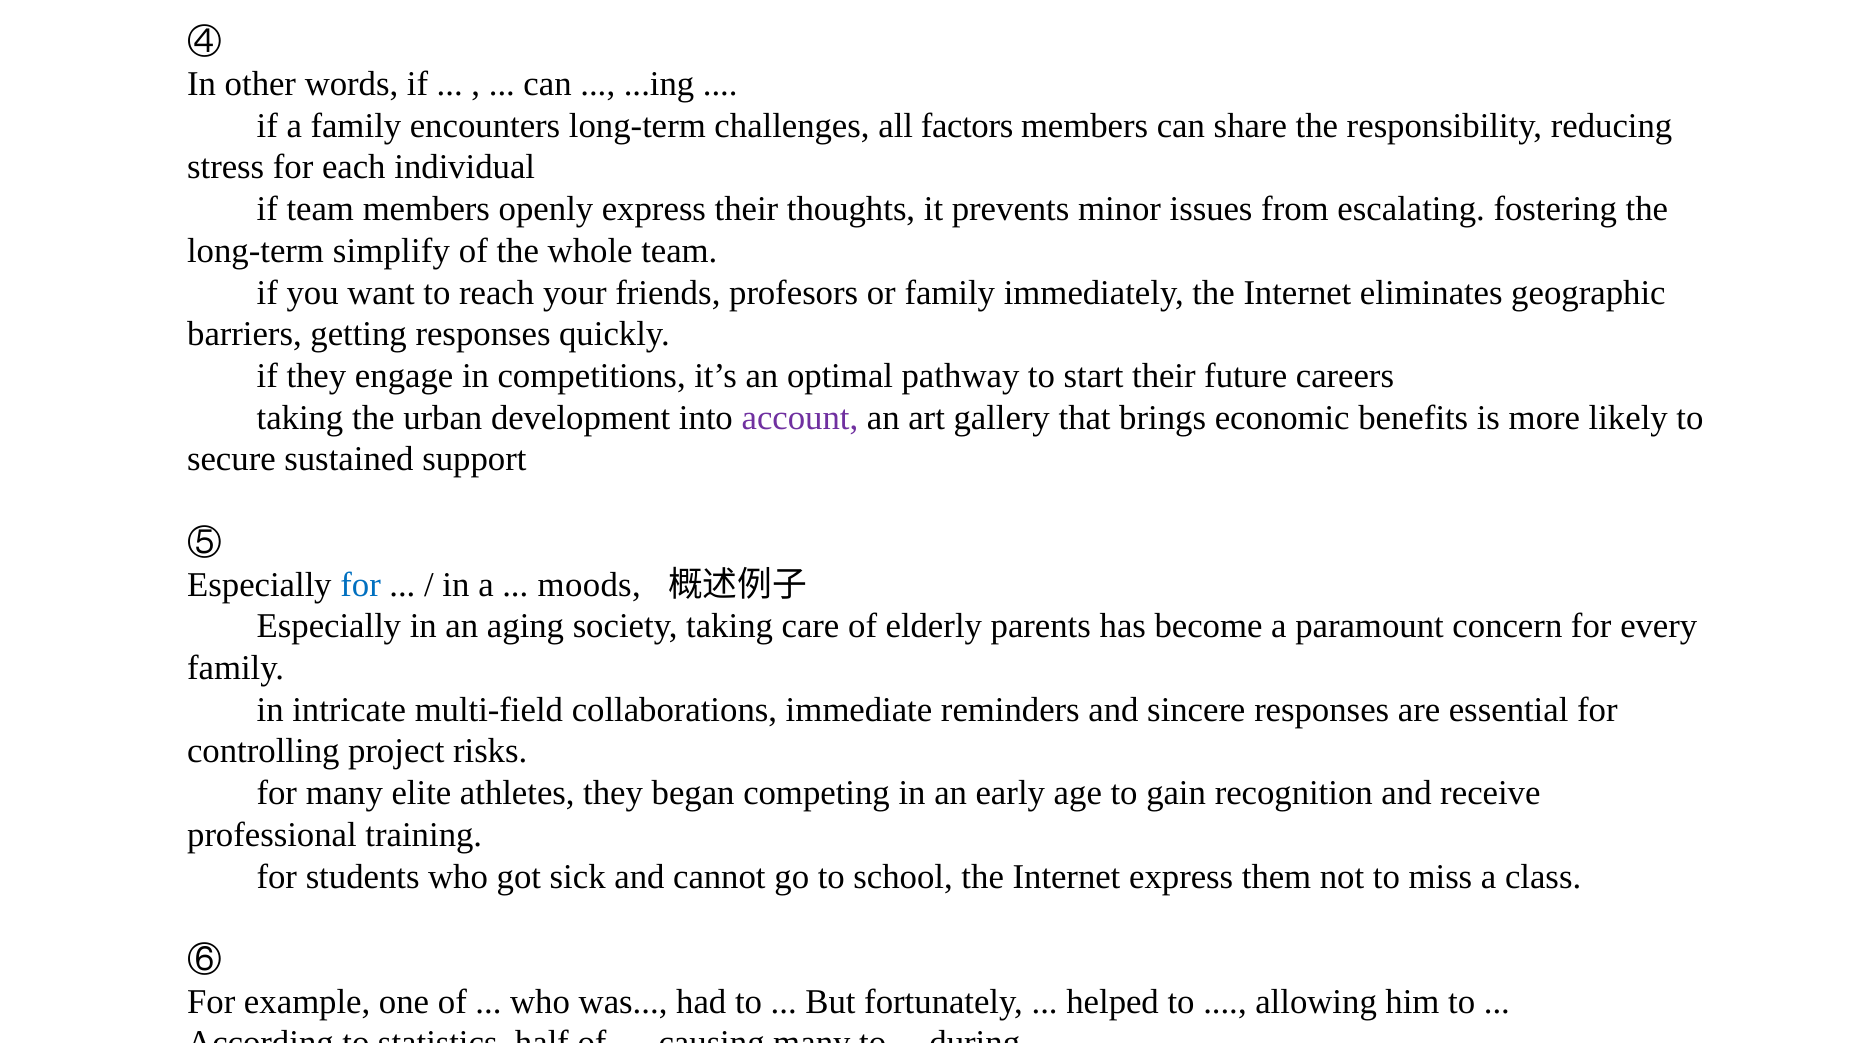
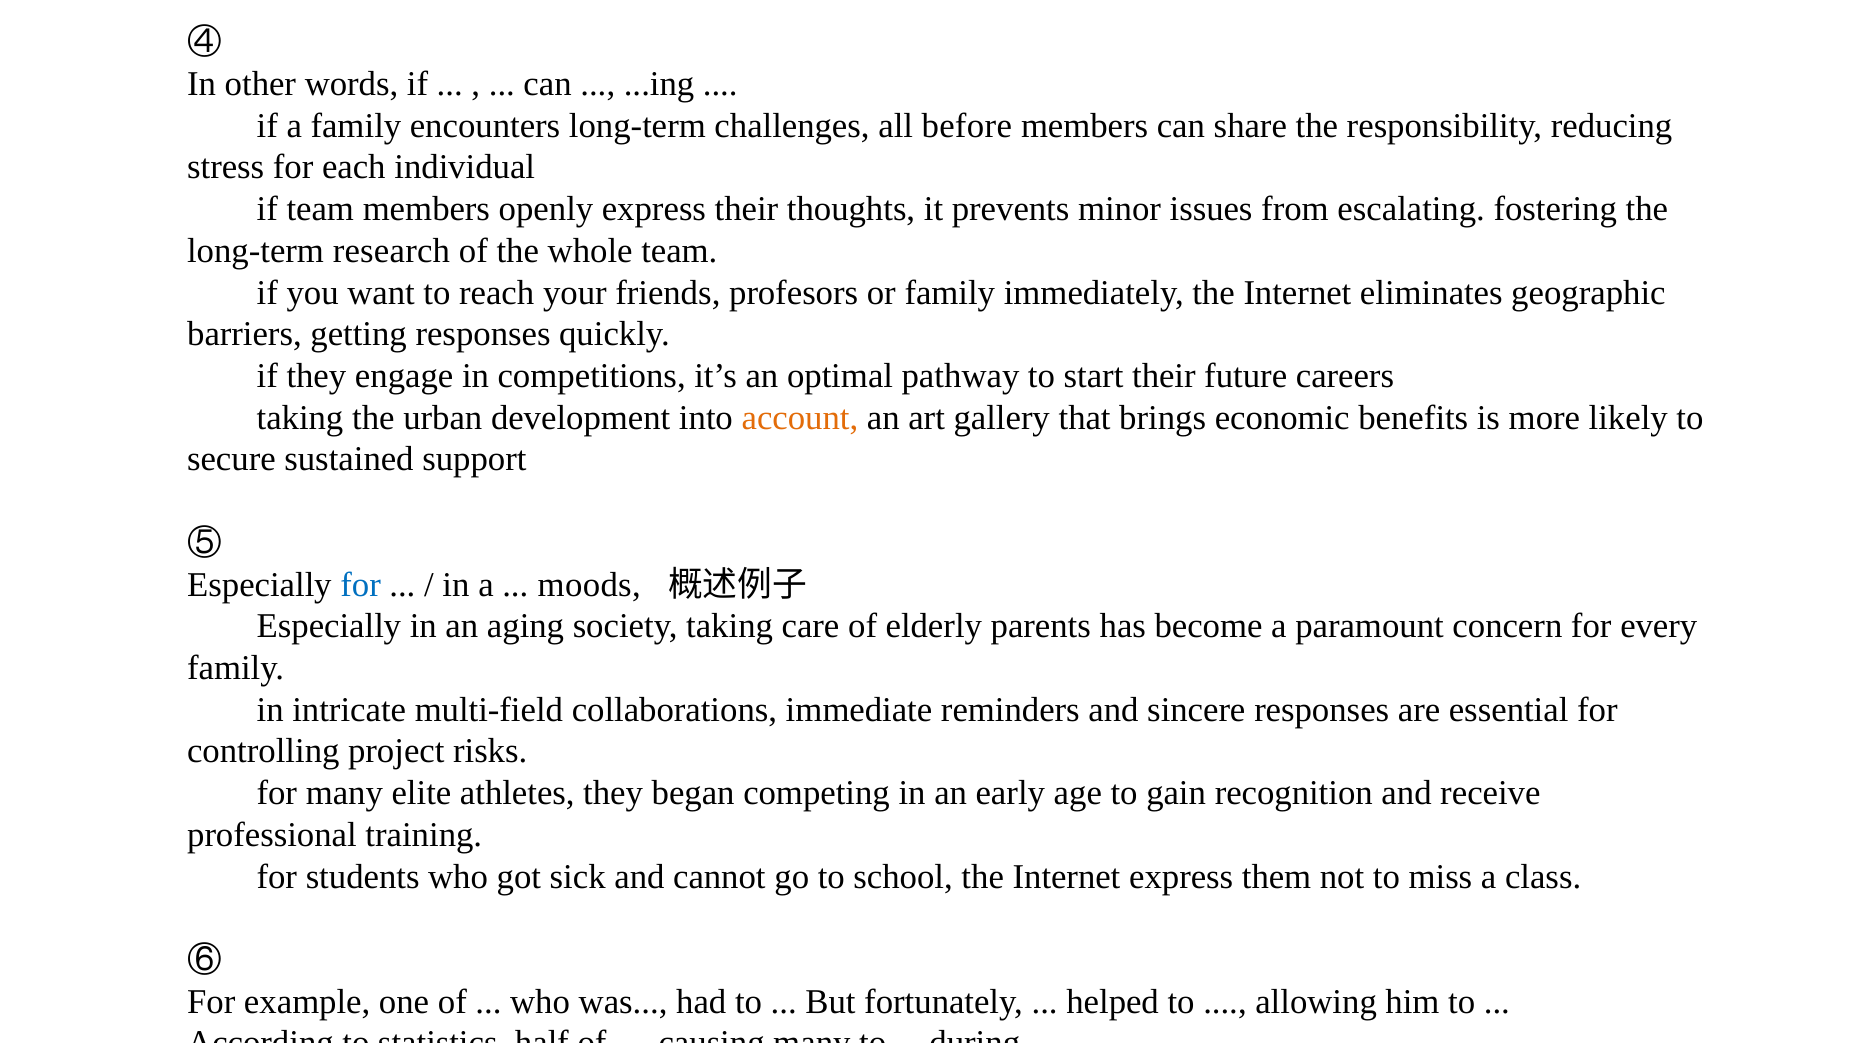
factors: factors -> before
simplify: simplify -> research
account colour: purple -> orange
